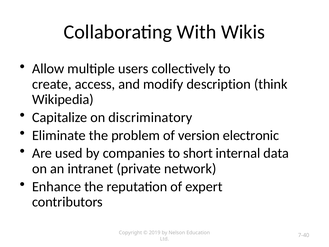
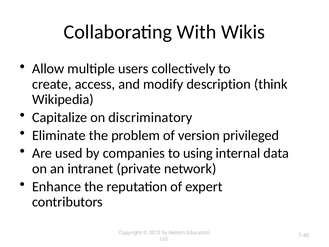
electronic: electronic -> privileged
short: short -> using
